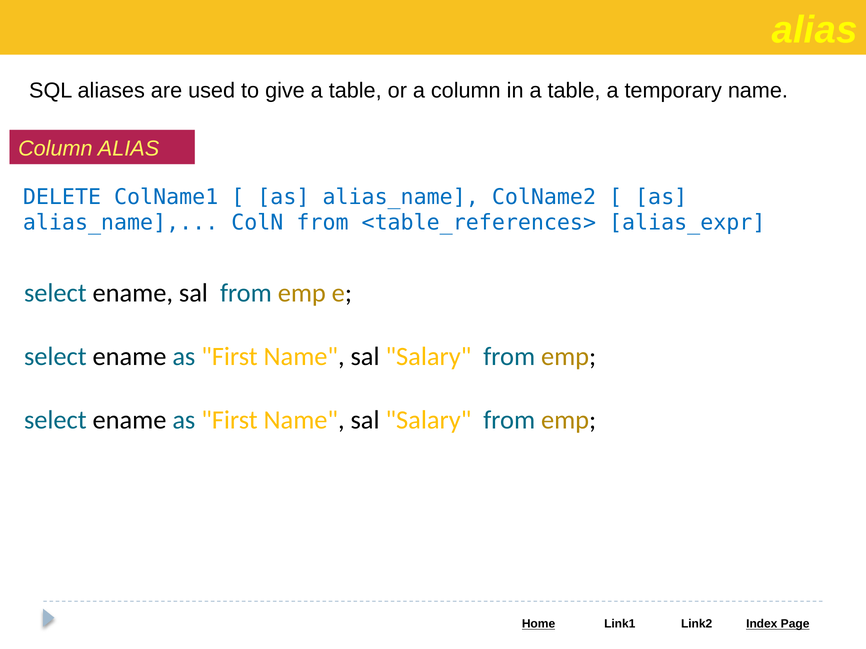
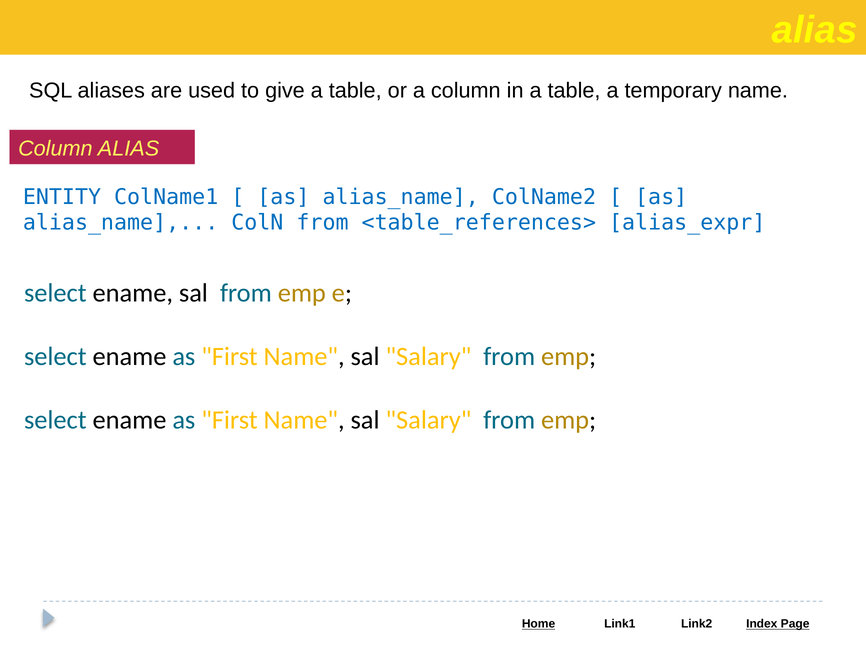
DELETE: DELETE -> ENTITY
